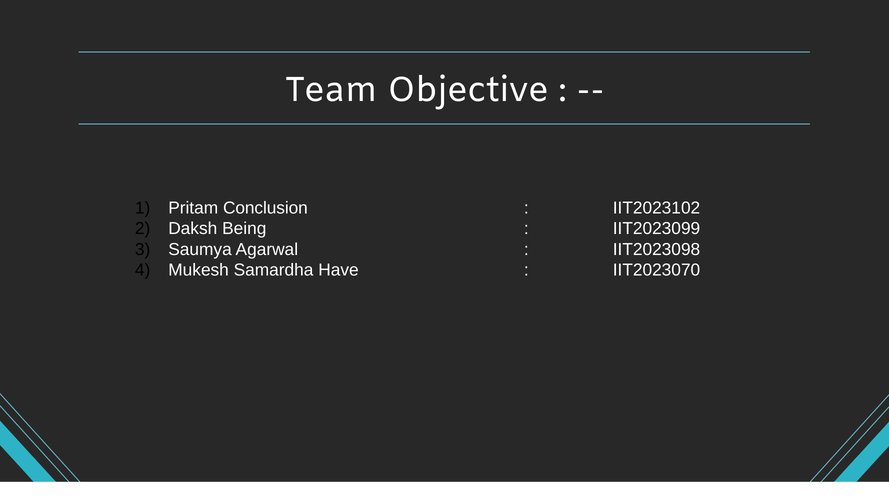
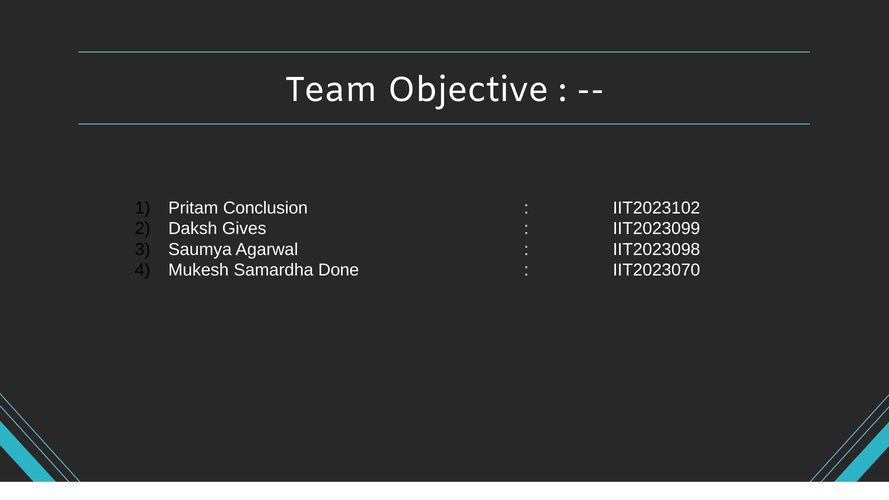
Being: Being -> Gives
Have: Have -> Done
